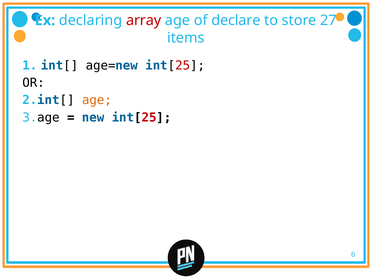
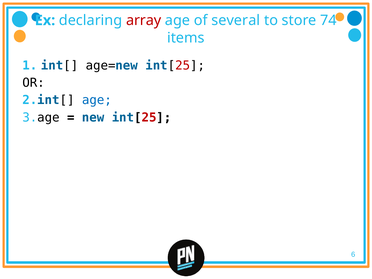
declare: declare -> several
27: 27 -> 74
age at (97, 100) colour: orange -> blue
